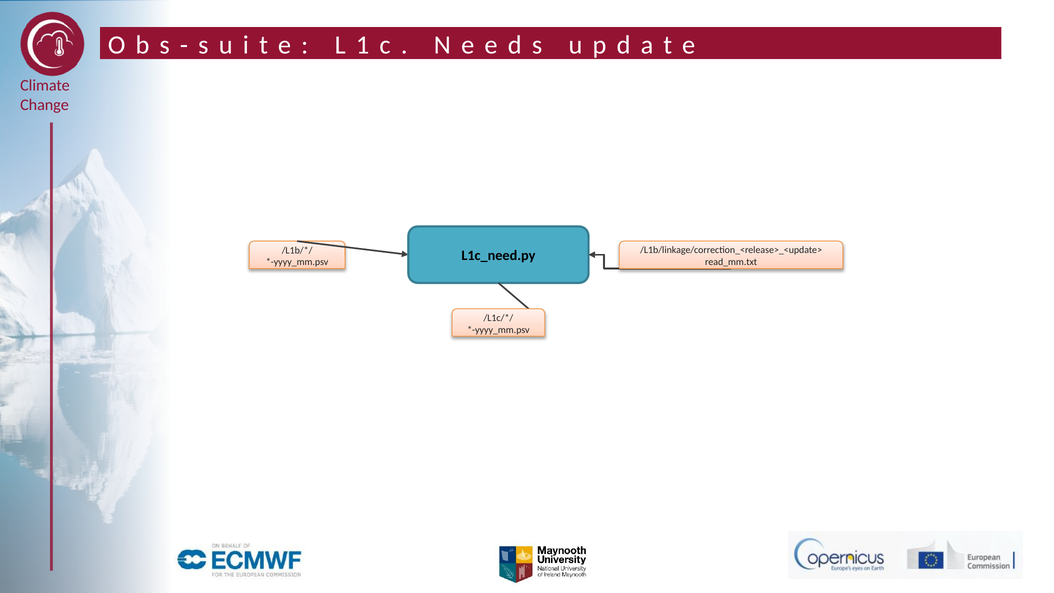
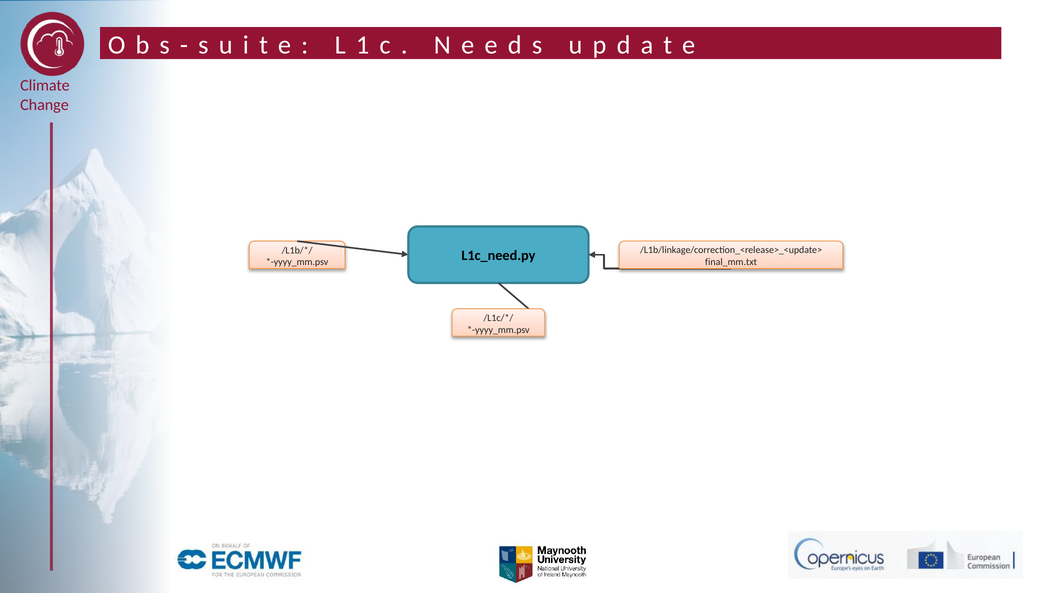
read_mm.txt: read_mm.txt -> final_mm.txt
